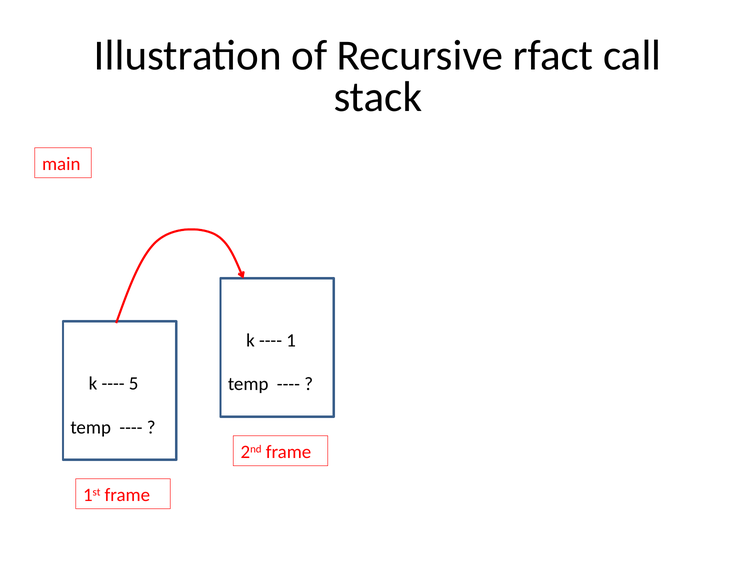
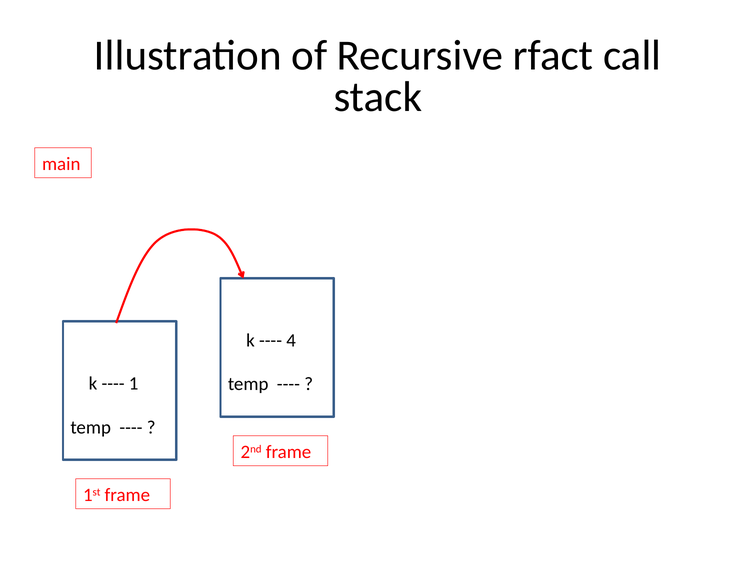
1: 1 -> 4
5: 5 -> 1
